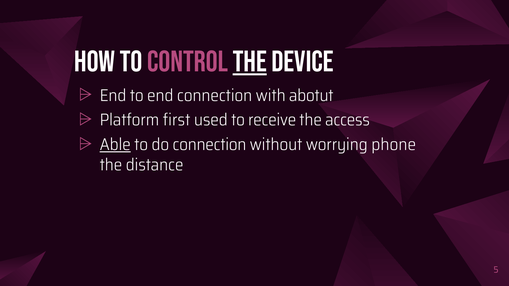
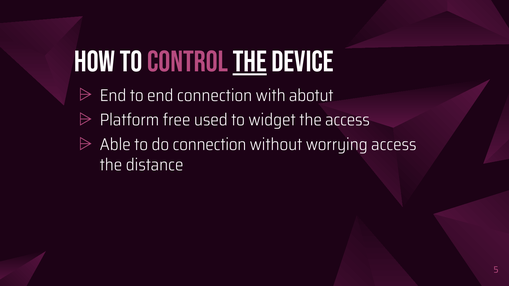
first: first -> free
receive: receive -> widget
Able underline: present -> none
worrying phone: phone -> access
